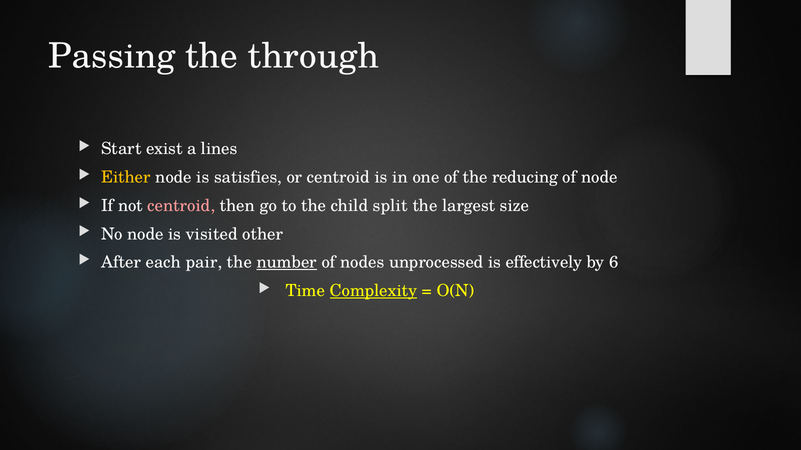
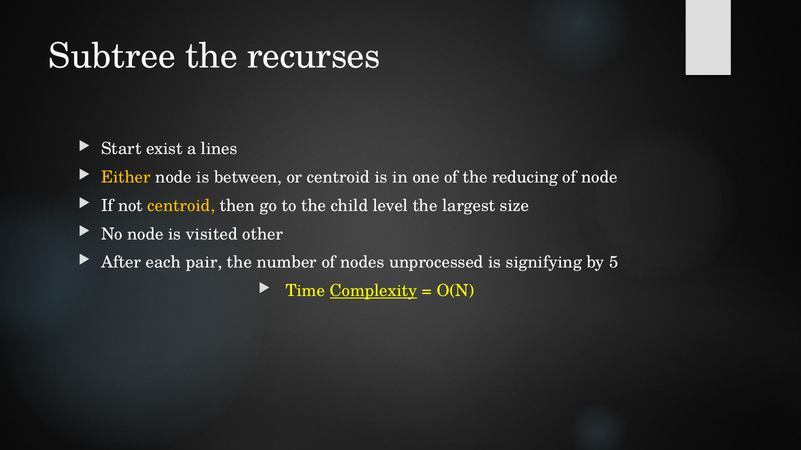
Passing: Passing -> Subtree
through: through -> recurses
satisfies: satisfies -> between
centroid at (181, 206) colour: pink -> yellow
split: split -> level
number underline: present -> none
effectively: effectively -> signifying
6: 6 -> 5
